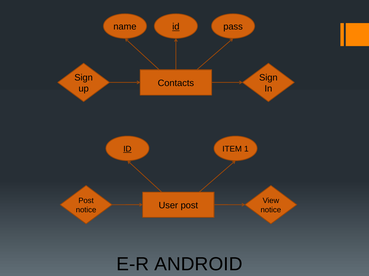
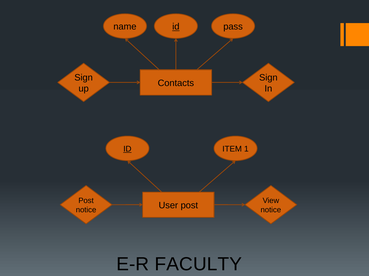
ANDROID: ANDROID -> FACULTY
